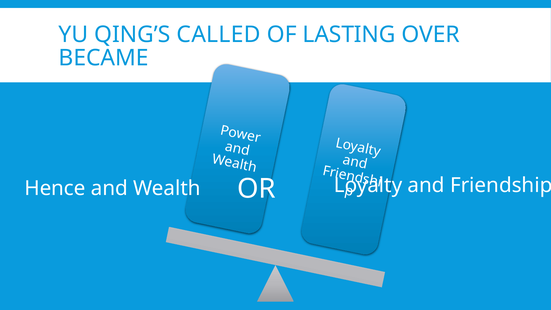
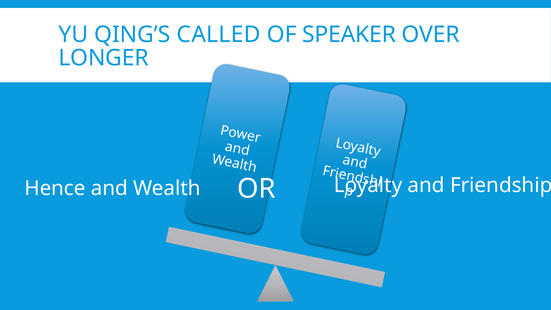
LASTING: LASTING -> SPEAKER
BECAME: BECAME -> LONGER
